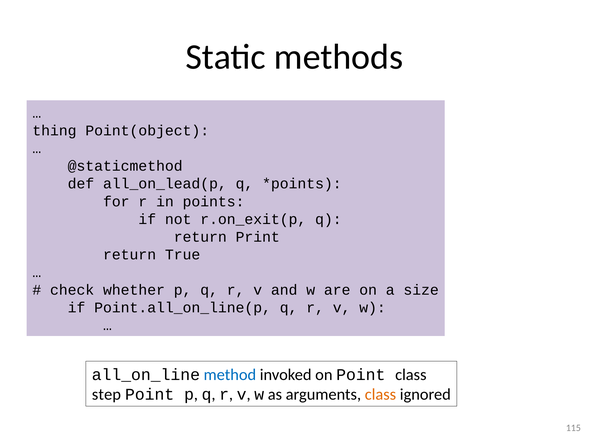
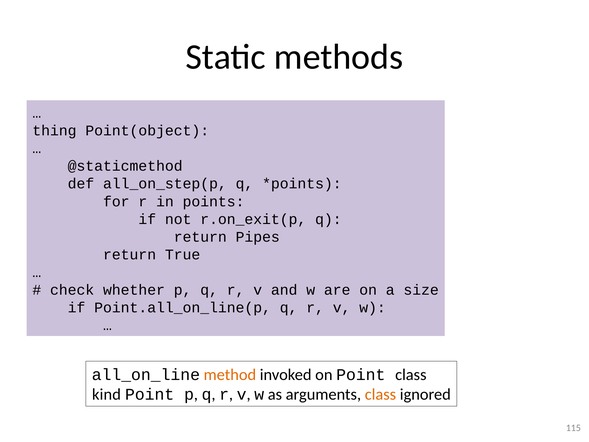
all_on_lead(p: all_on_lead(p -> all_on_step(p
Print: Print -> Pipes
method colour: blue -> orange
step: step -> kind
